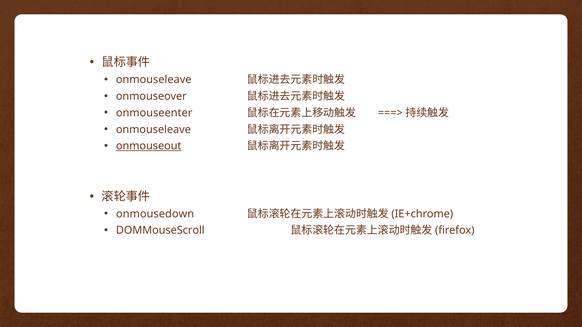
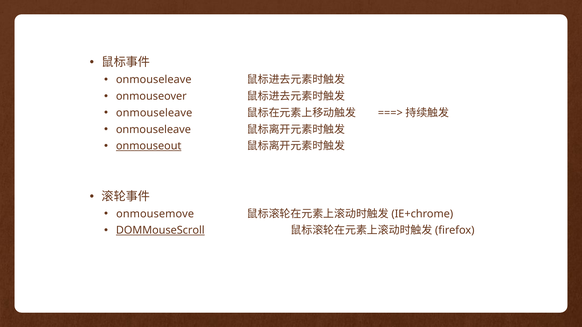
onmouseenter at (154, 113): onmouseenter -> onmouseleave
onmousedown: onmousedown -> onmousemove
DOMMouseScroll underline: none -> present
